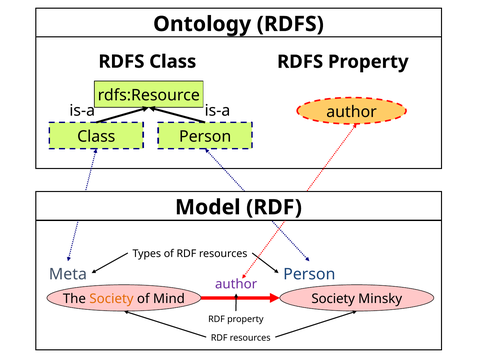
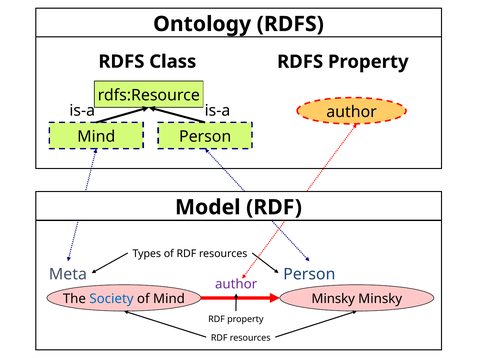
Class at (96, 137): Class -> Mind
Society at (111, 299) colour: orange -> blue
Mind Society: Society -> Minsky
